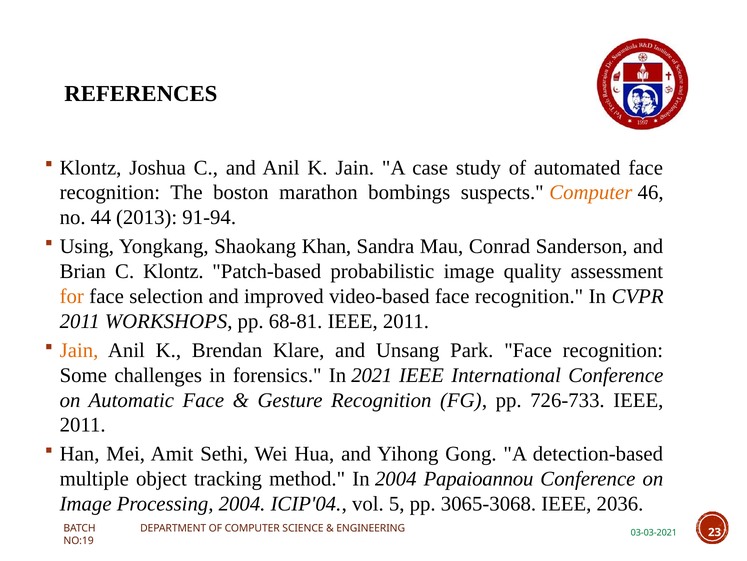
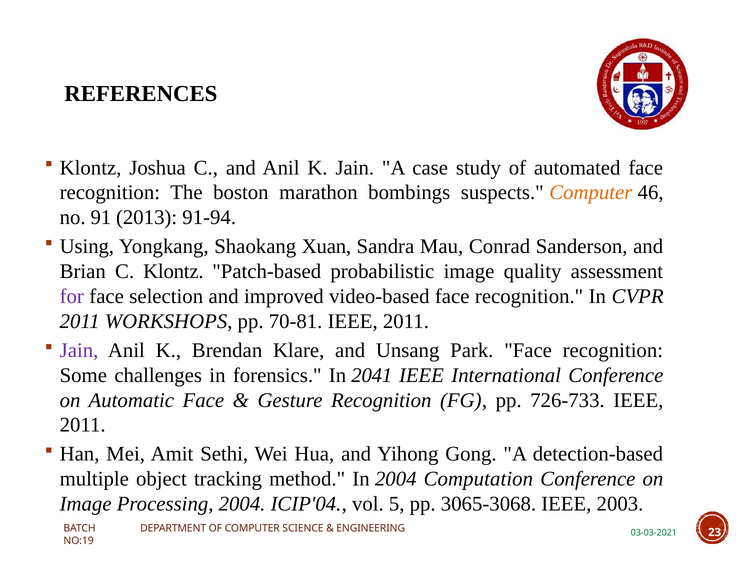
44: 44 -> 91
Khan: Khan -> Xuan
for colour: orange -> purple
68-81: 68-81 -> 70-81
Jain at (79, 350) colour: orange -> purple
2021: 2021 -> 2041
Papaioannou: Papaioannou -> Computation
2036: 2036 -> 2003
